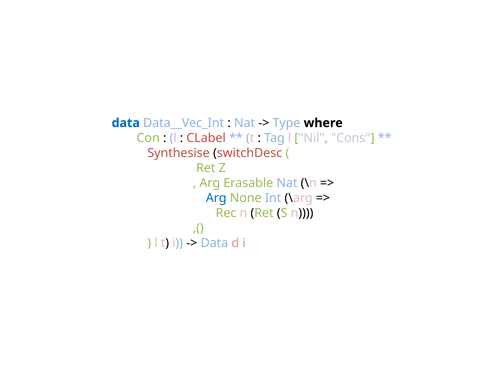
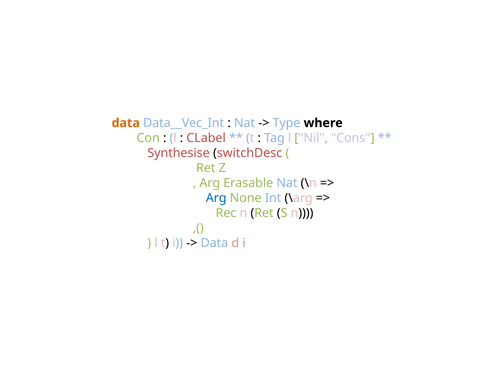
data at (126, 123) colour: blue -> orange
